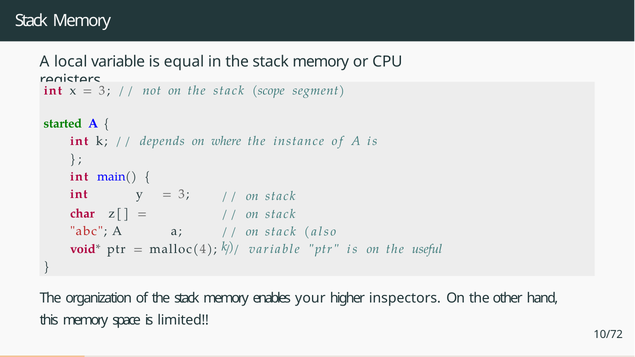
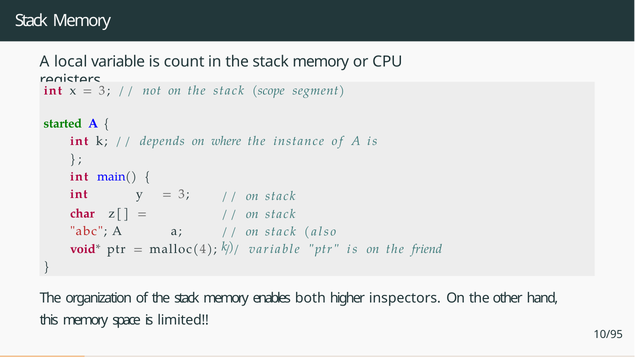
equal: equal -> count
useful: useful -> friend
your: your -> both
10/72: 10/72 -> 10/95
